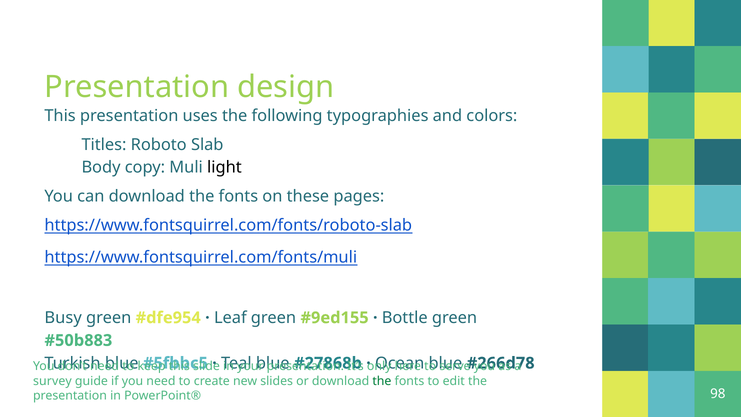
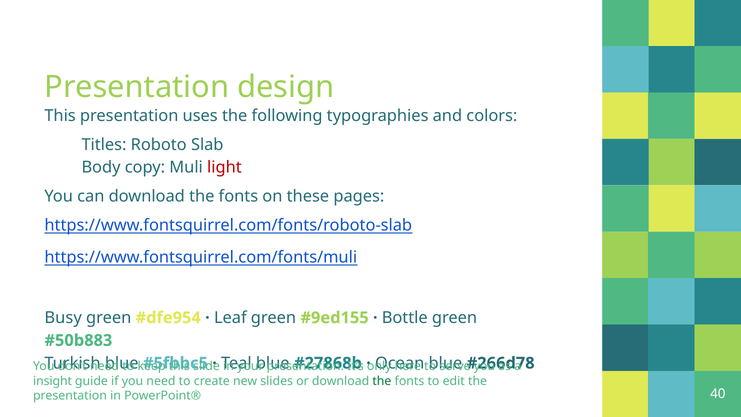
light colour: black -> red
survey: survey -> insight
98: 98 -> 40
